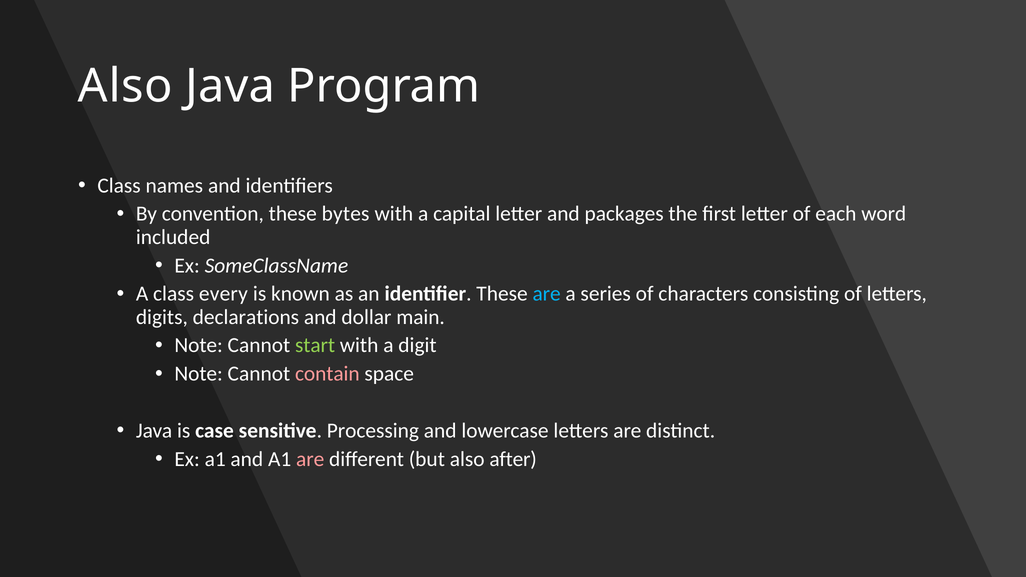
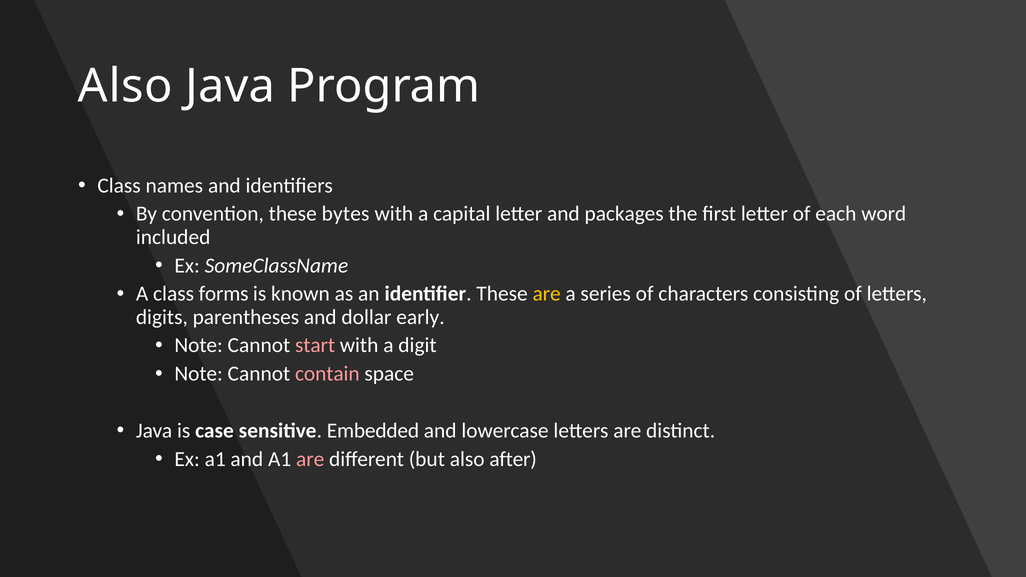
every: every -> forms
are at (547, 294) colour: light blue -> yellow
declarations: declarations -> parentheses
main: main -> early
start colour: light green -> pink
Processing: Processing -> Embedded
